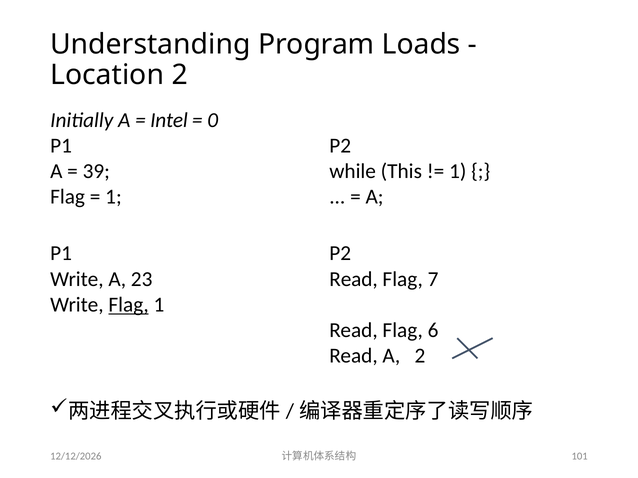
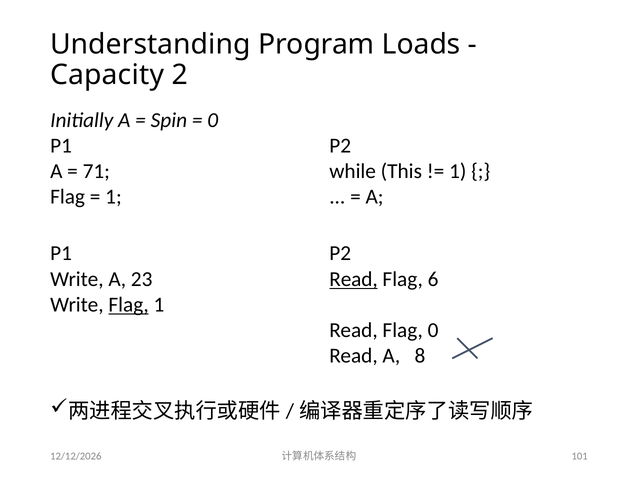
Location: Location -> Capacity
Intel: Intel -> Spin
39: 39 -> 71
Read at (354, 280) underline: none -> present
7: 7 -> 6
Flag 6: 6 -> 0
A 2: 2 -> 8
